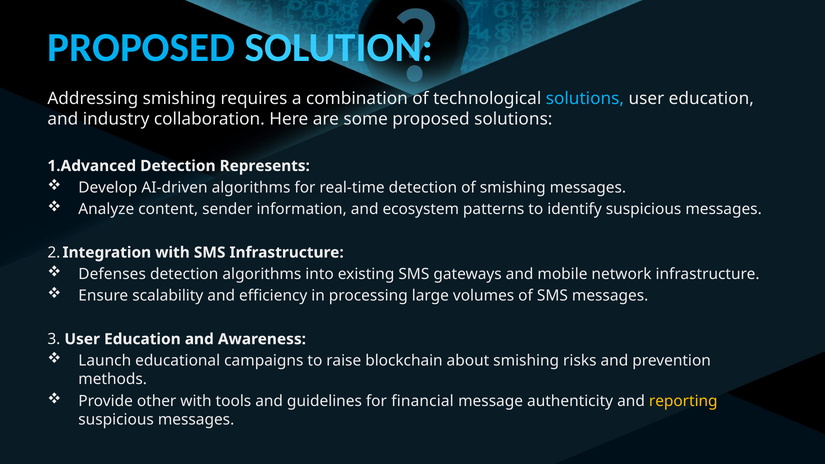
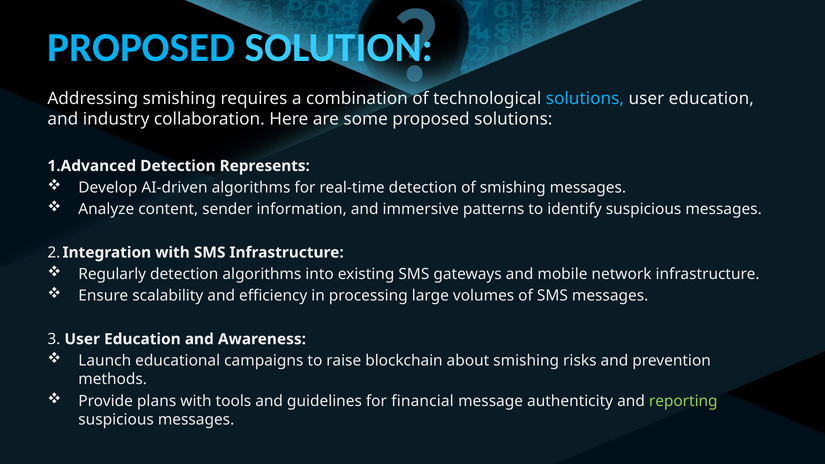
ecosystem: ecosystem -> immersive
Defenses: Defenses -> Regularly
other: other -> plans
reporting colour: yellow -> light green
